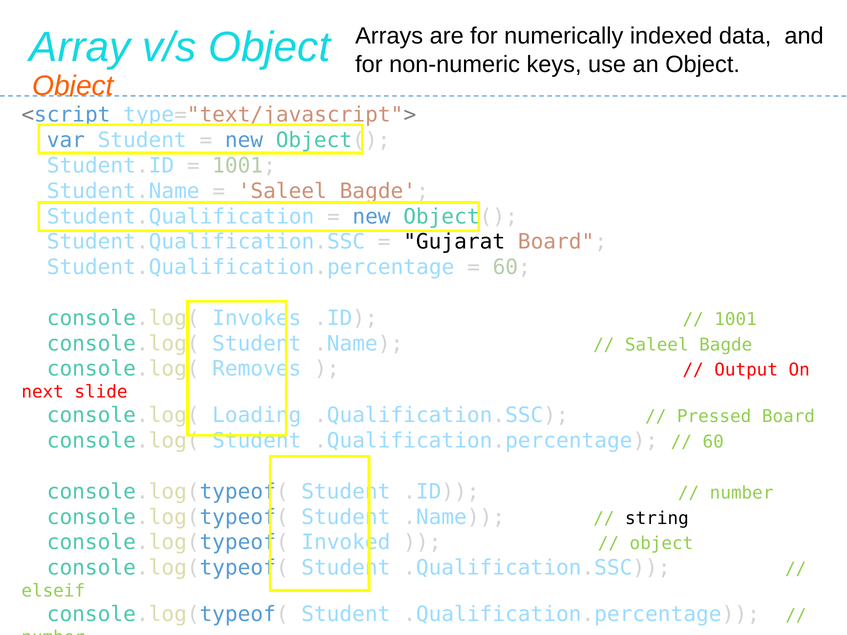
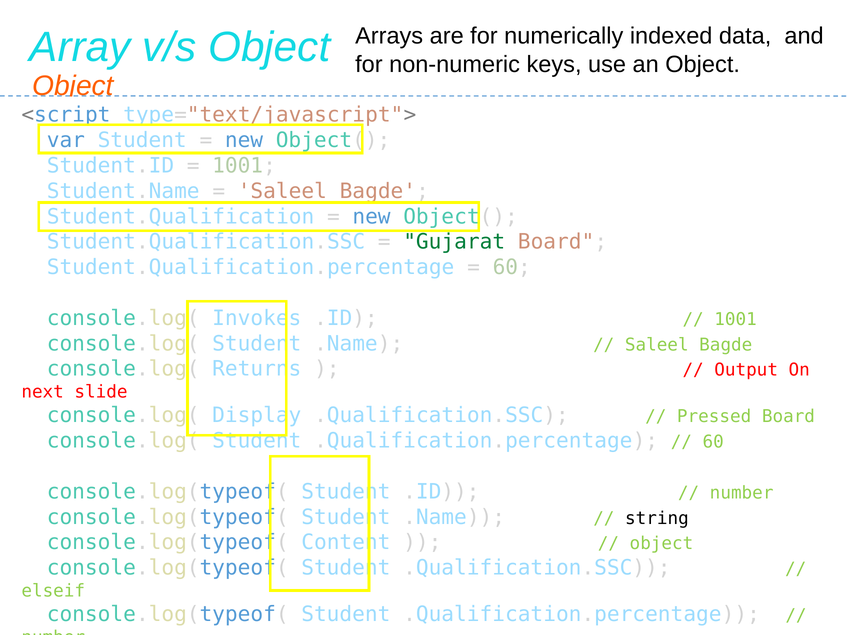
Gujarat colour: black -> green
Removes: Removes -> Returns
Loading: Loading -> Display
Invoked: Invoked -> Content
